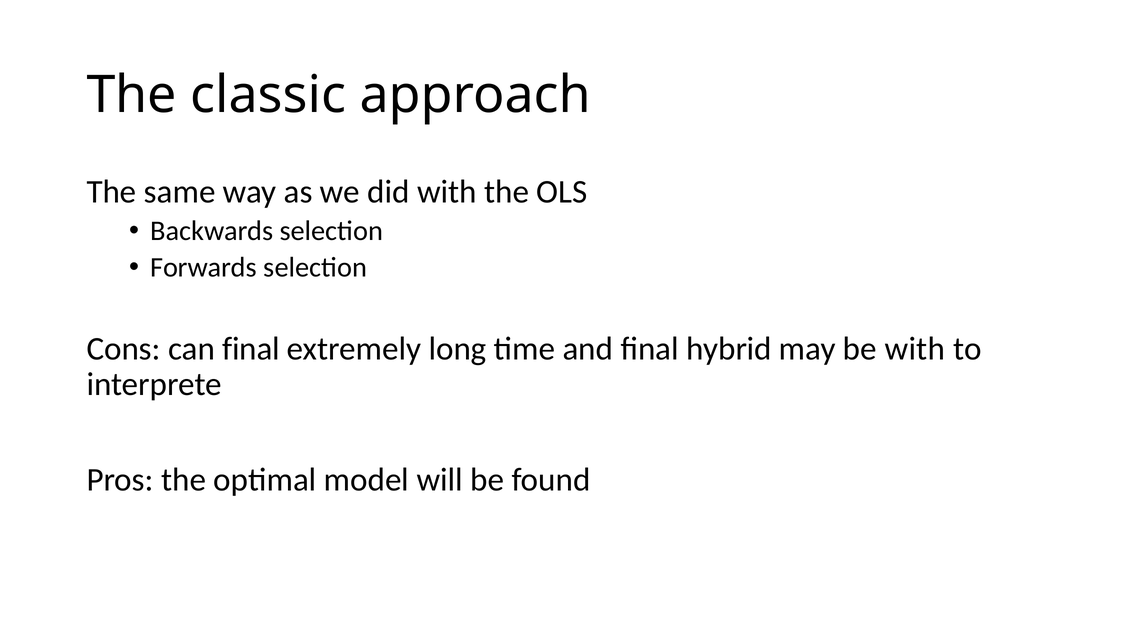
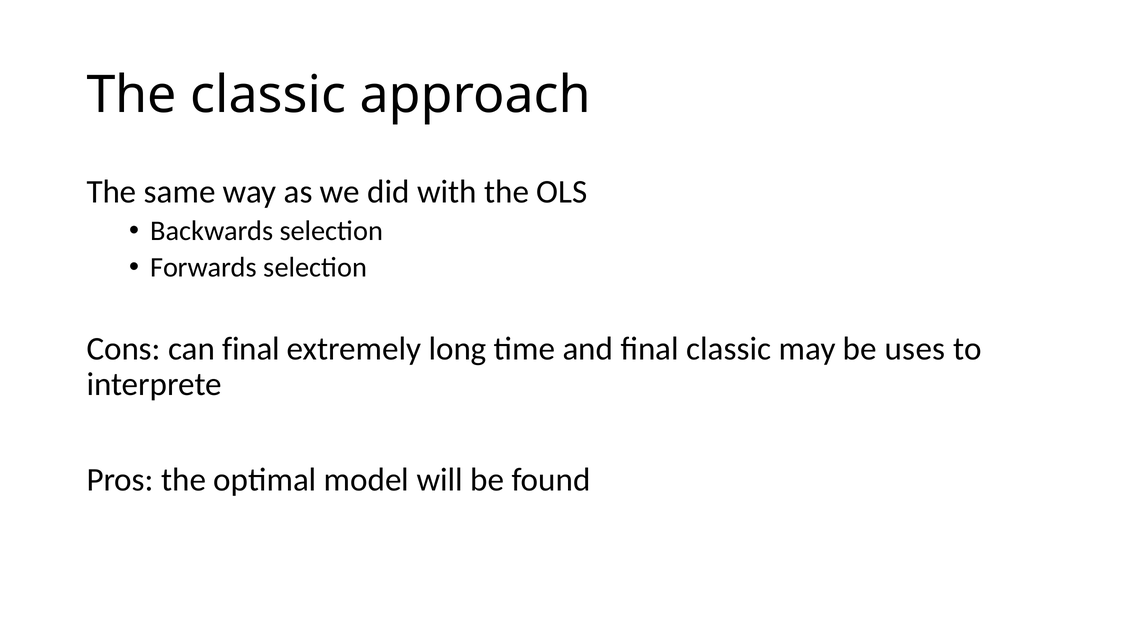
final hybrid: hybrid -> classic
be with: with -> uses
